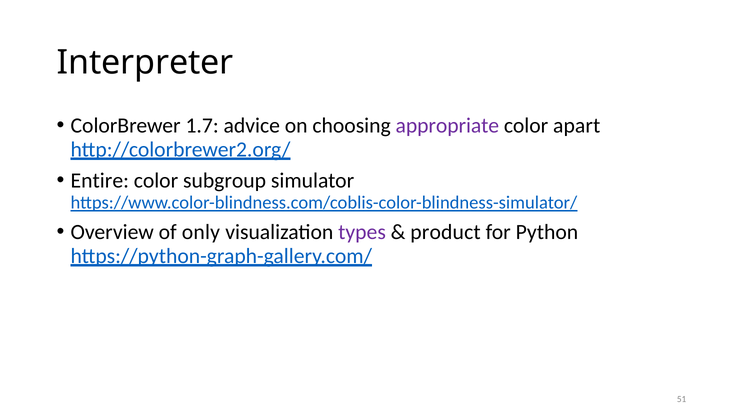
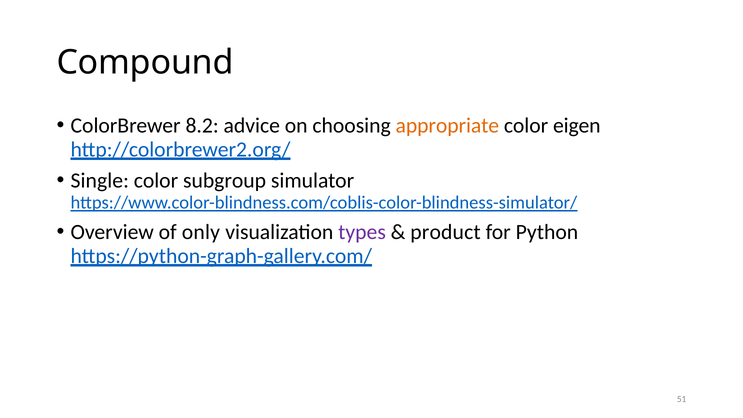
Interpreter: Interpreter -> Compound
1.7: 1.7 -> 8.2
appropriate colour: purple -> orange
apart: apart -> eigen
Entire: Entire -> Single
